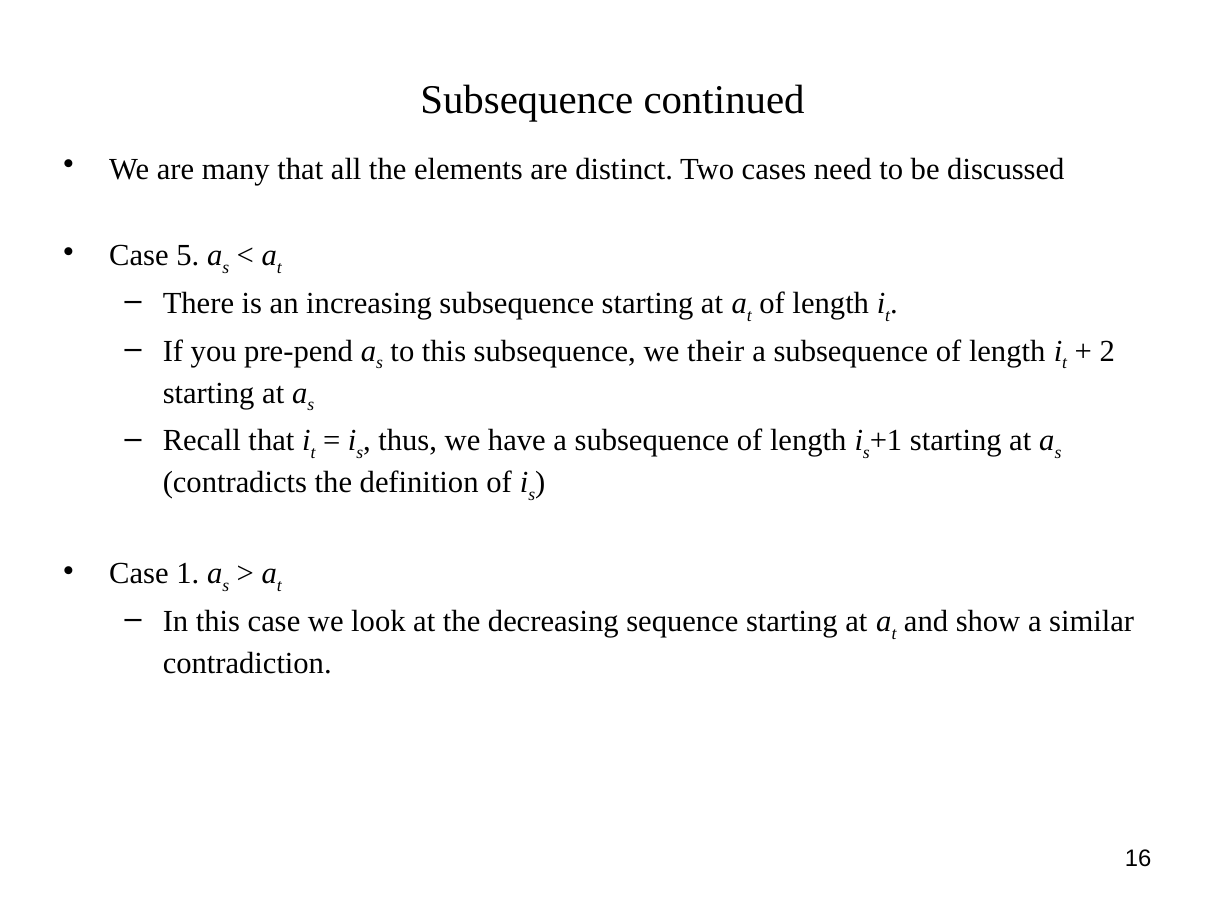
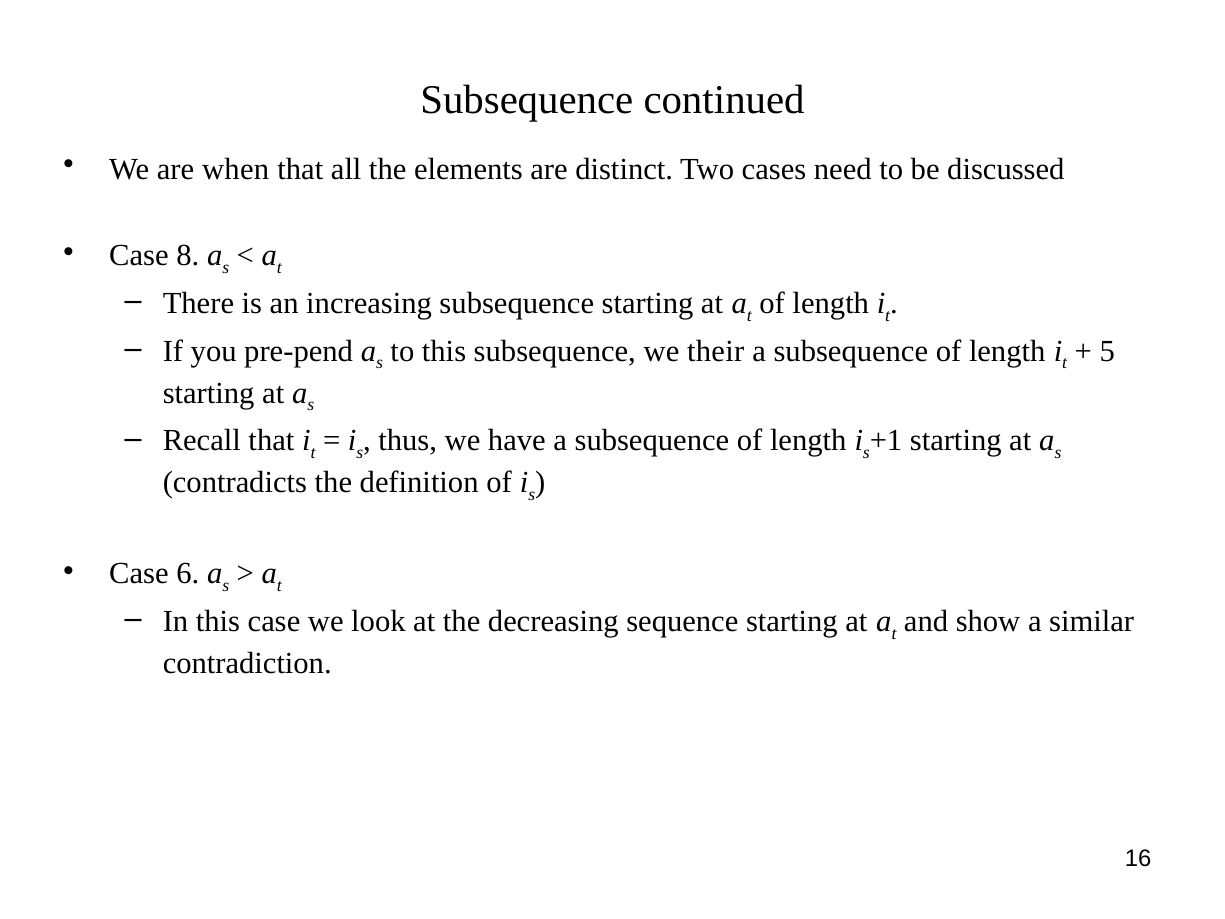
many: many -> when
5: 5 -> 8
2: 2 -> 5
1: 1 -> 6
